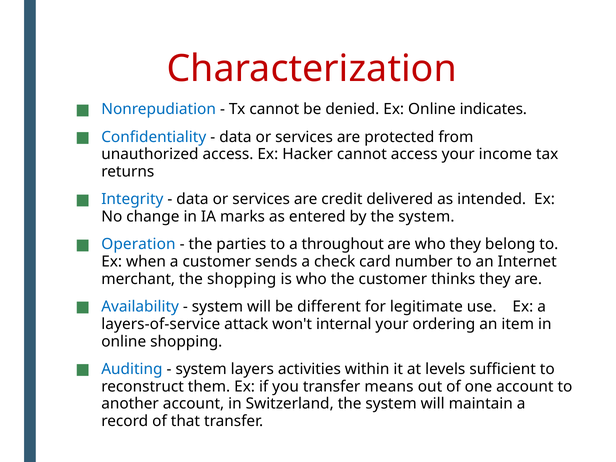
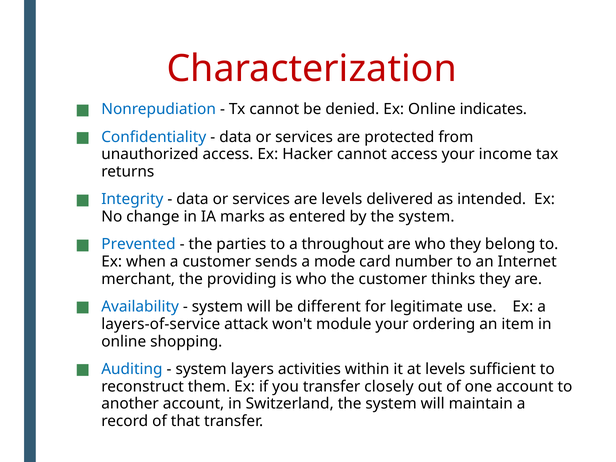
are credit: credit -> levels
Operation: Operation -> Prevented
check: check -> mode
the shopping: shopping -> providing
internal: internal -> module
means: means -> closely
